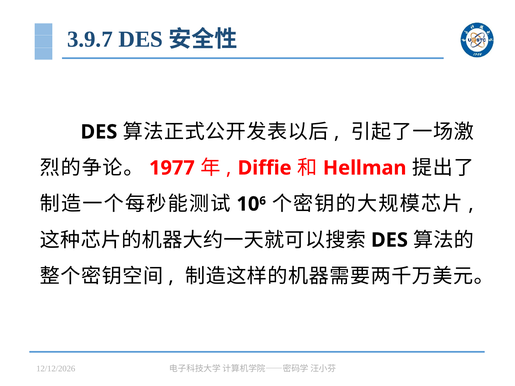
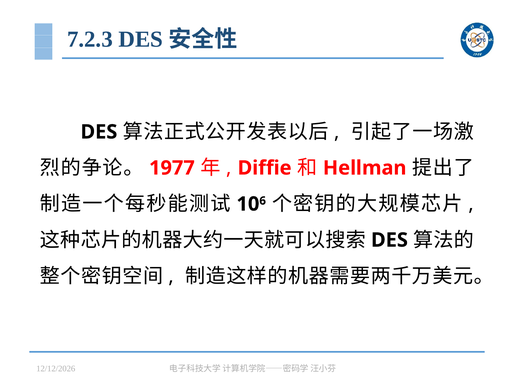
3.9.7: 3.9.7 -> 7.2.3
